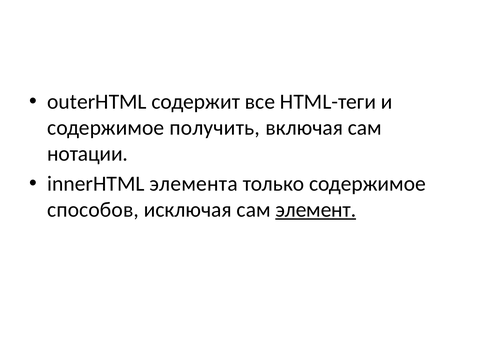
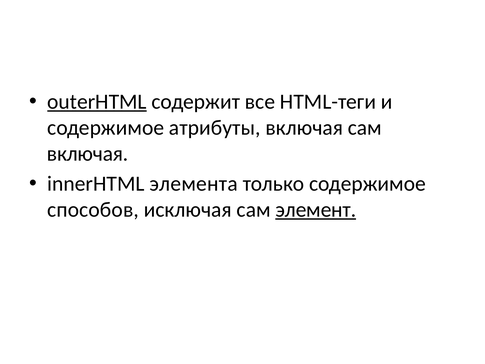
outerHTML underline: none -> present
получить: получить -> атрибуты
нотации at (88, 153): нотации -> включая
